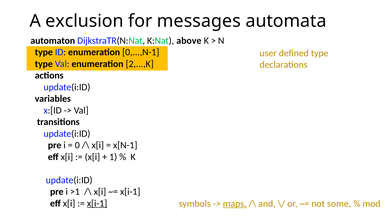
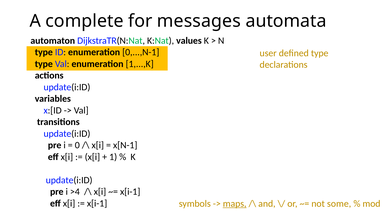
exclusion: exclusion -> complete
above: above -> values
2,...,K: 2,...,K -> 1,...,K
>1: >1 -> >4
x[i-1 at (97, 203) underline: present -> none
